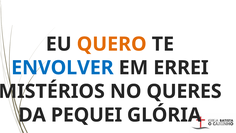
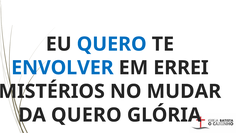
QUERO at (112, 44) colour: orange -> blue
QUERES: QUERES -> MUDAR
DA PEQUEI: PEQUEI -> QUERO
